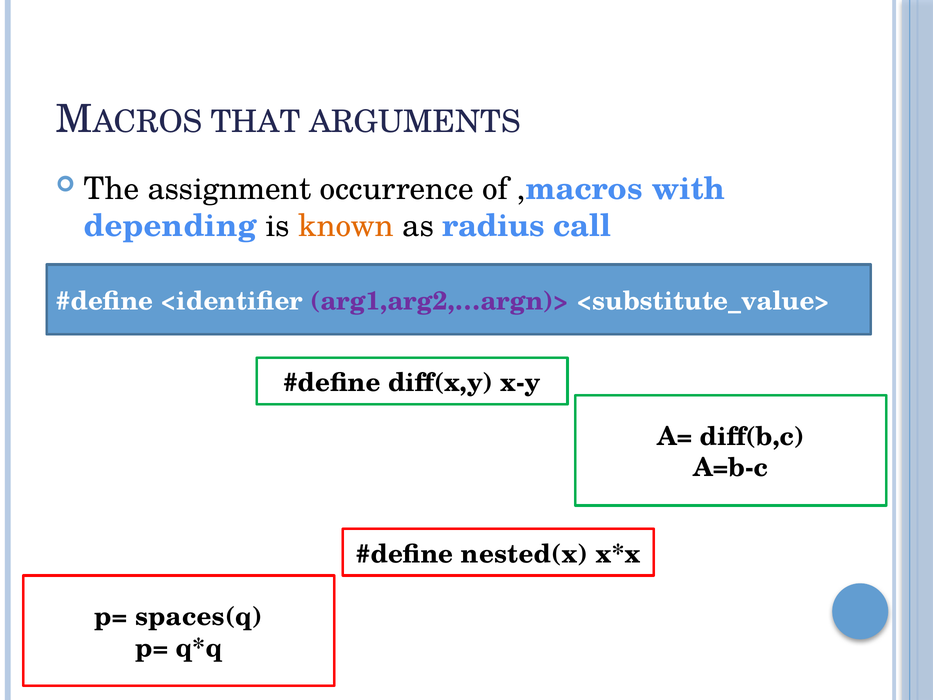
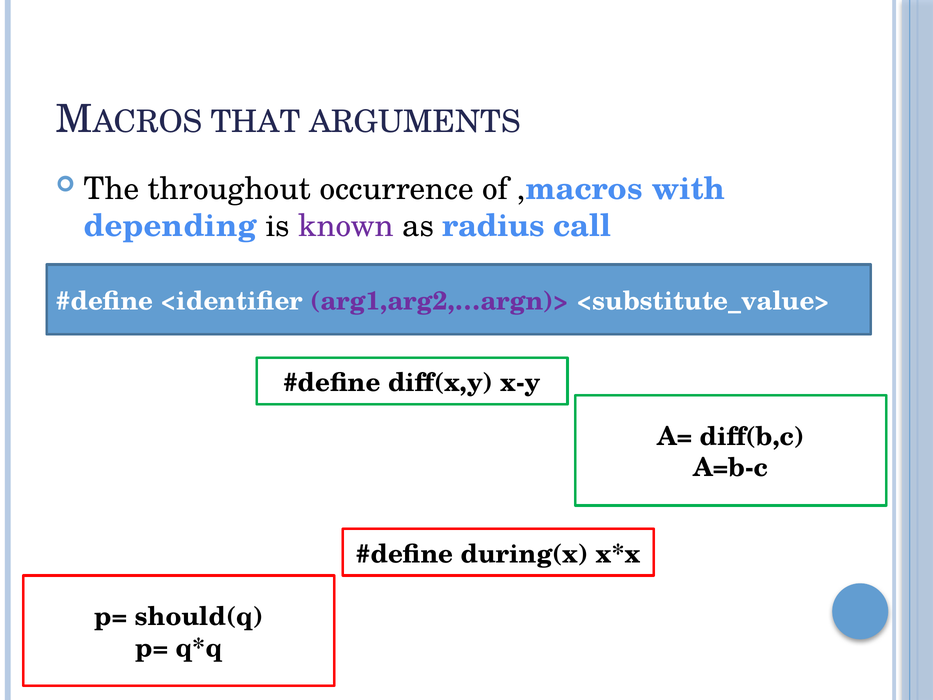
assignment: assignment -> throughout
known colour: orange -> purple
nested(x: nested(x -> during(x
spaces(q: spaces(q -> should(q
